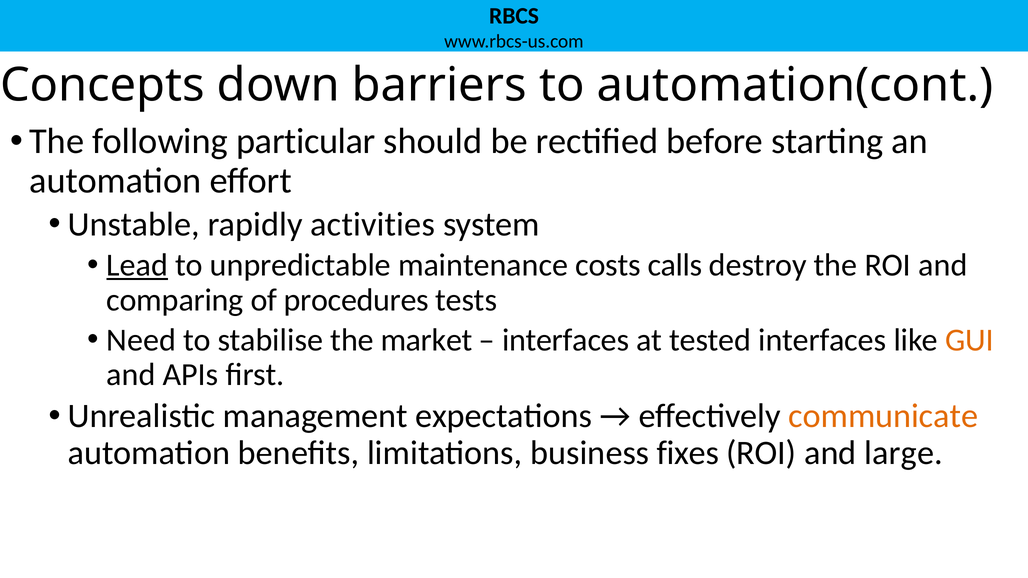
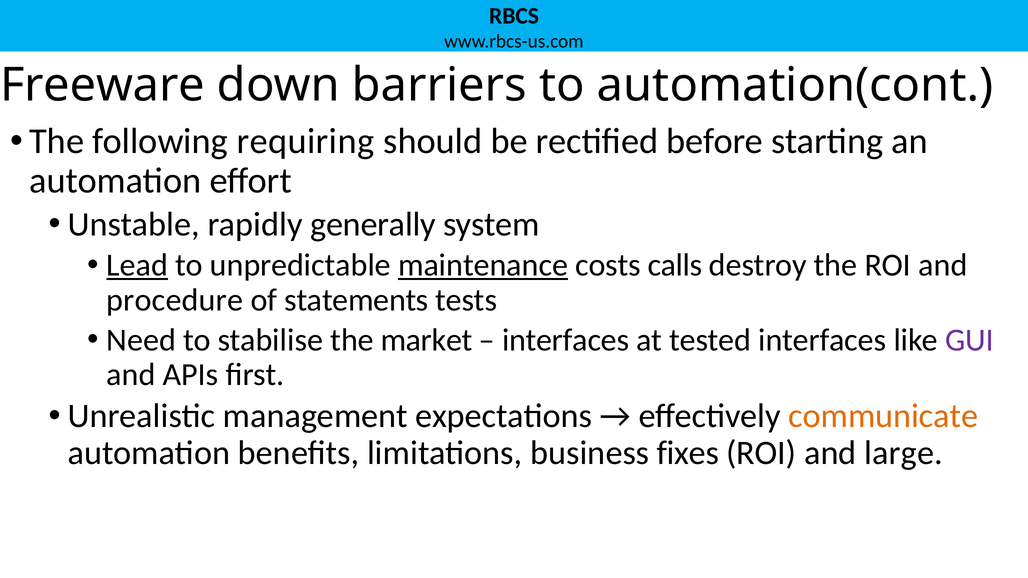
Concepts: Concepts -> Freeware
particular: particular -> requiring
activities: activities -> generally
maintenance underline: none -> present
comparing: comparing -> procedure
procedures: procedures -> statements
GUI colour: orange -> purple
